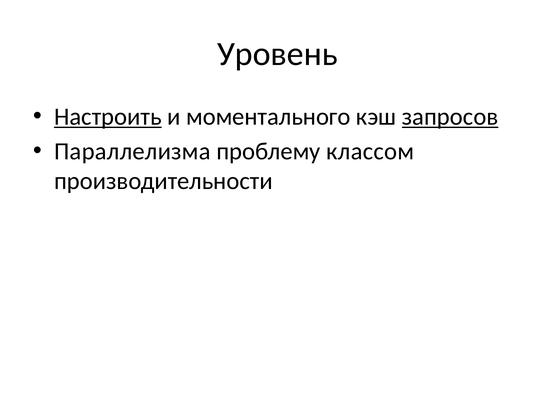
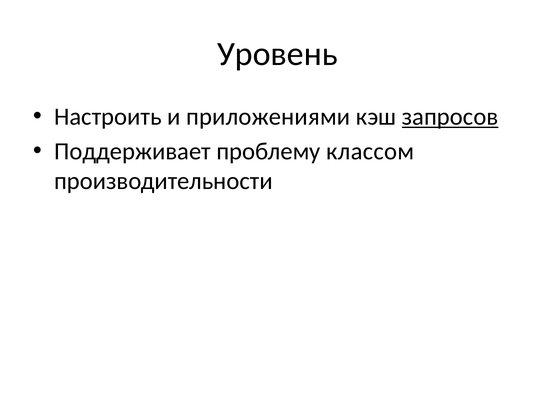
Настроить underline: present -> none
моментального: моментального -> приложениями
Параллелизма: Параллелизма -> Поддерживает
